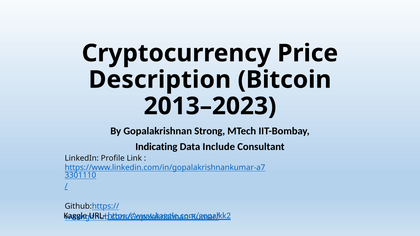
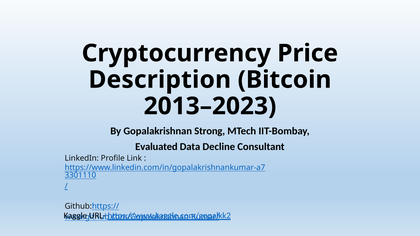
Indicating: Indicating -> Evaluated
Include: Include -> Decline
